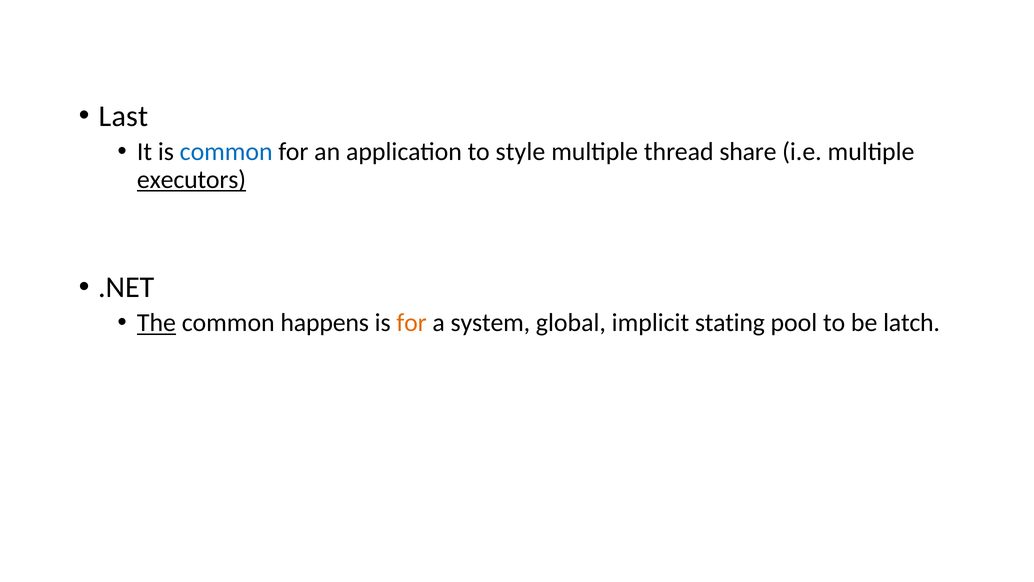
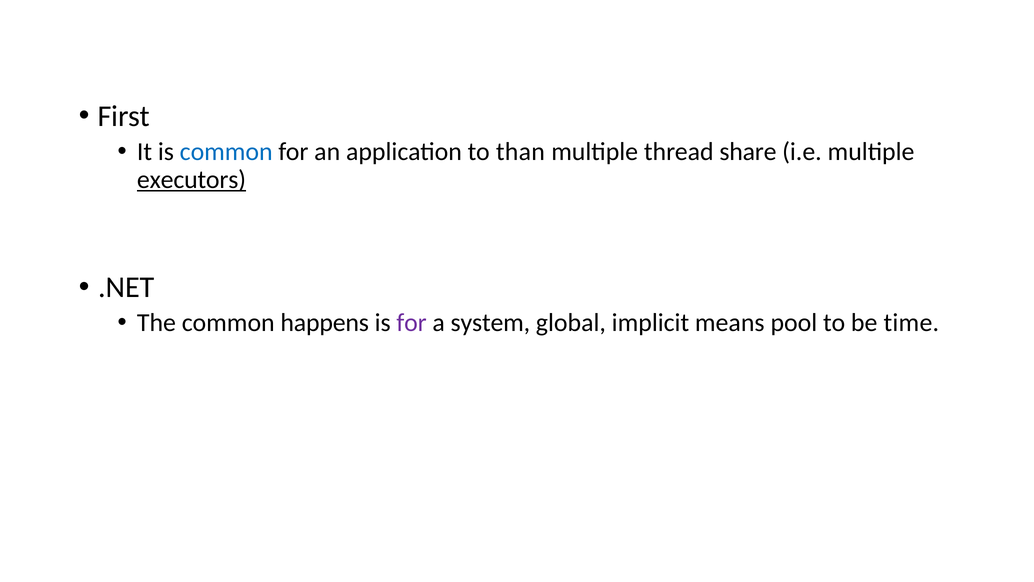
Last: Last -> First
style: style -> than
The underline: present -> none
for at (412, 323) colour: orange -> purple
stating: stating -> means
latch: latch -> time
